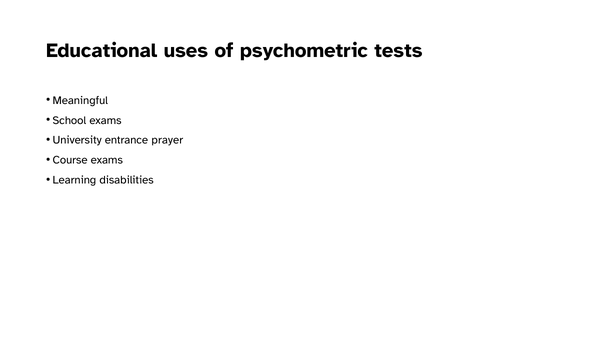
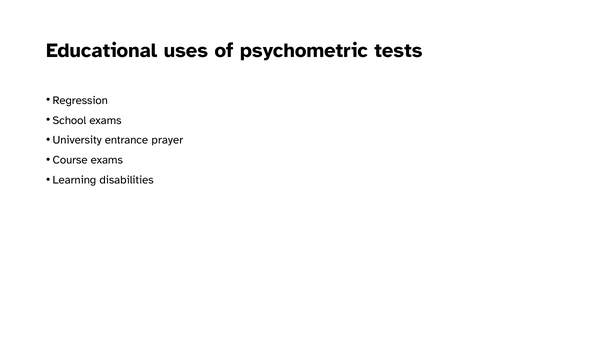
Meaningful: Meaningful -> Regression
